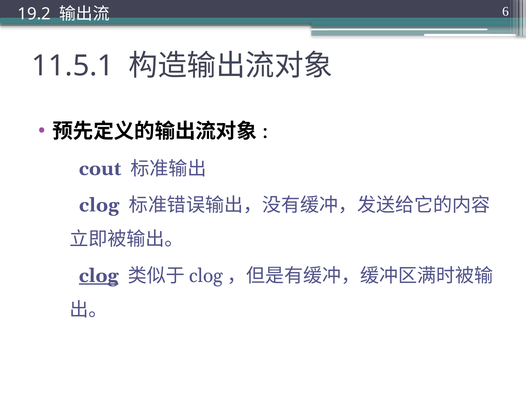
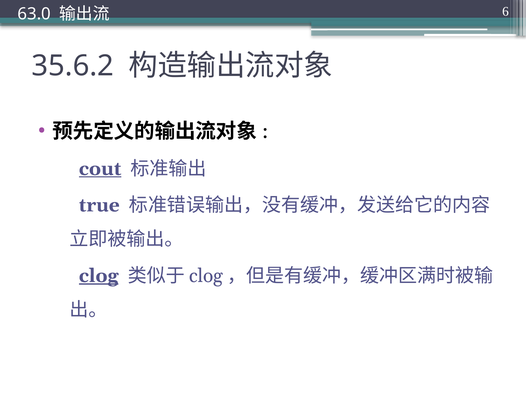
19.2: 19.2 -> 63.0
11.5.1: 11.5.1 -> 35.6.2
cout underline: none -> present
clog at (99, 205): clog -> true
